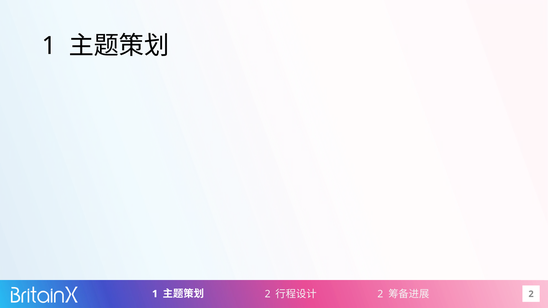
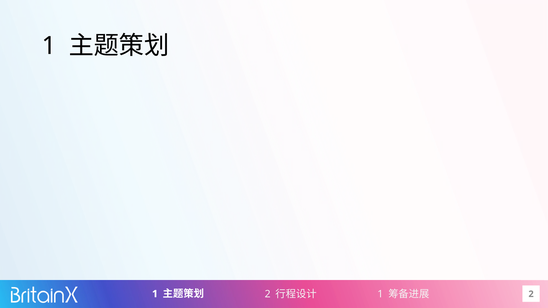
2 at (380, 294): 2 -> 1
